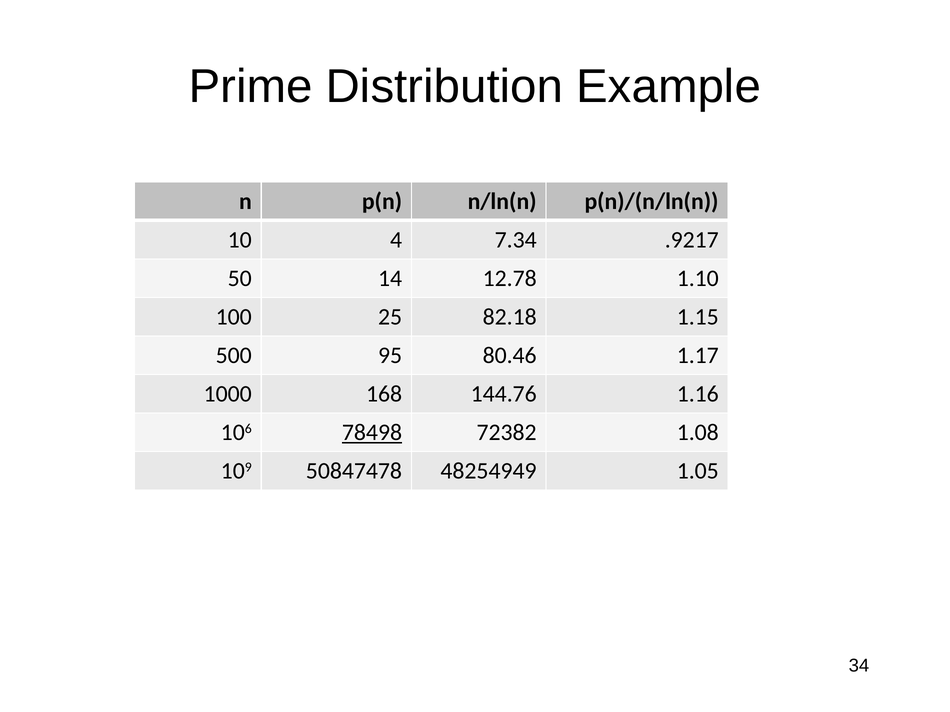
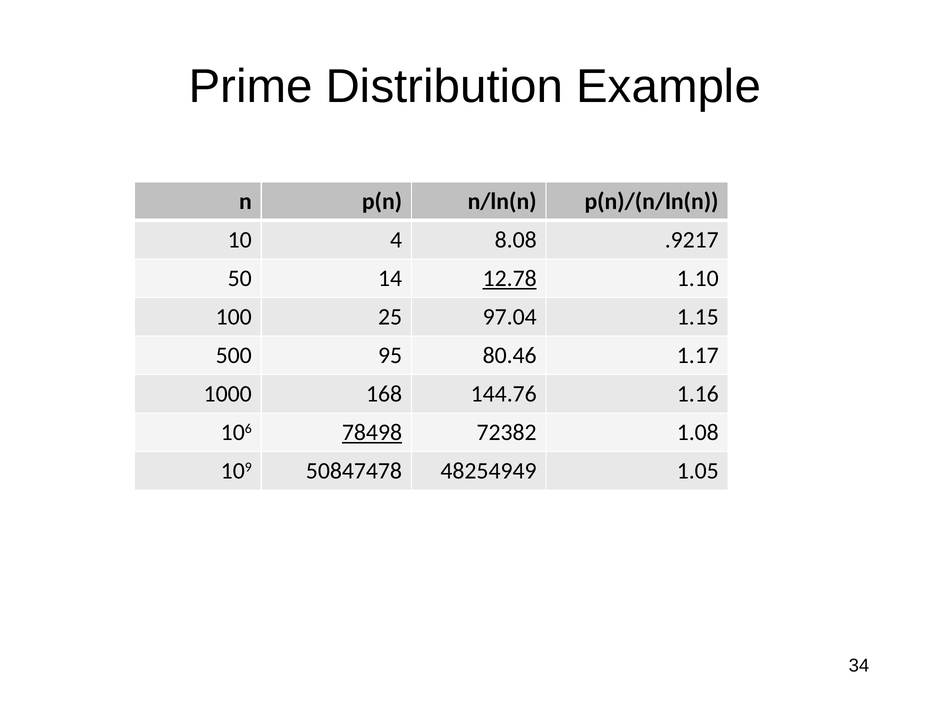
7.34: 7.34 -> 8.08
12.78 underline: none -> present
82.18: 82.18 -> 97.04
